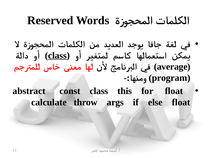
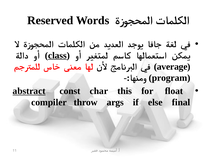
abstract underline: none -> present
const class: class -> char
calculate: calculate -> compiler
else float: float -> final
